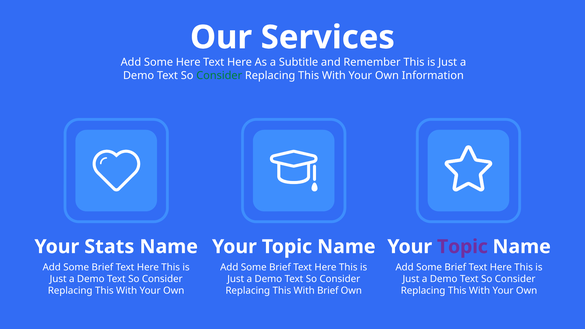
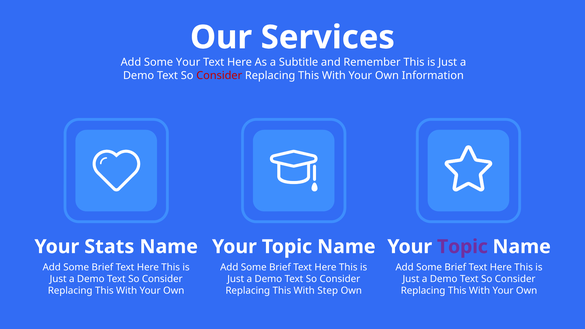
Some Here: Here -> Your
Consider at (219, 75) colour: green -> red
With Brief: Brief -> Step
